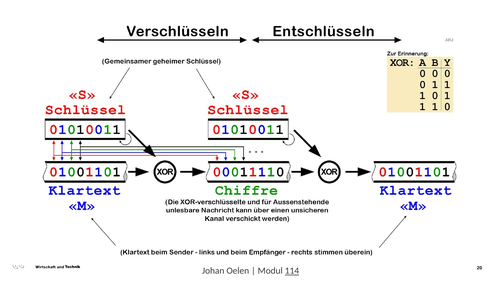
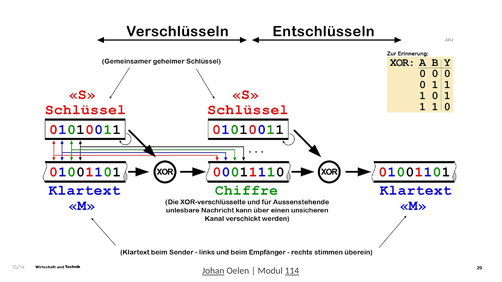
Johan underline: none -> present
